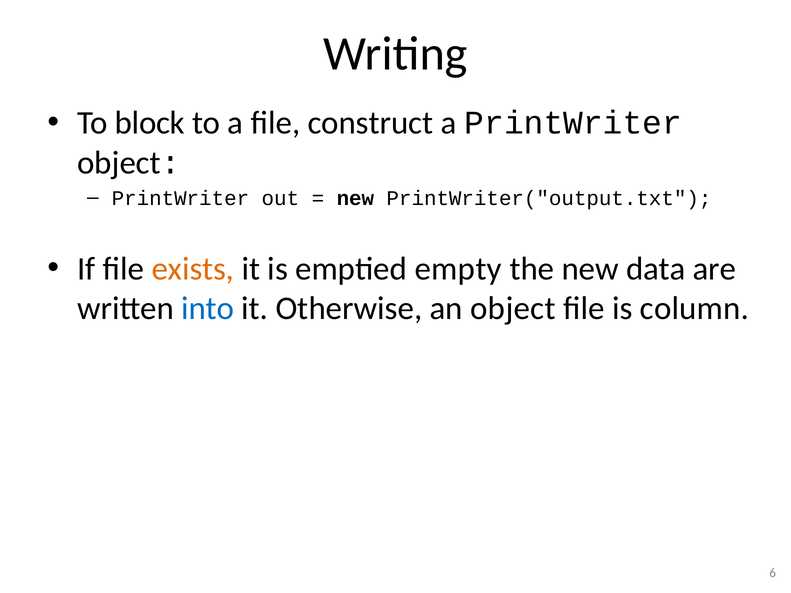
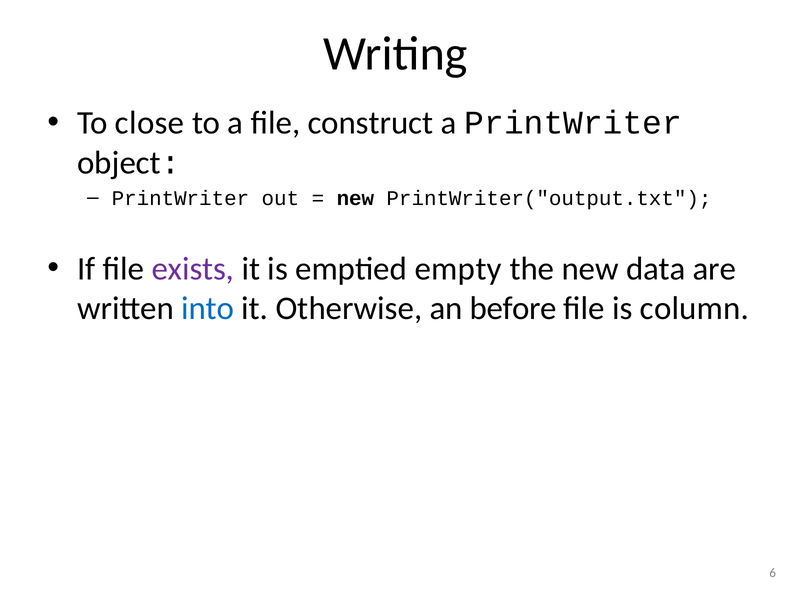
block: block -> close
exists colour: orange -> purple
an object: object -> before
